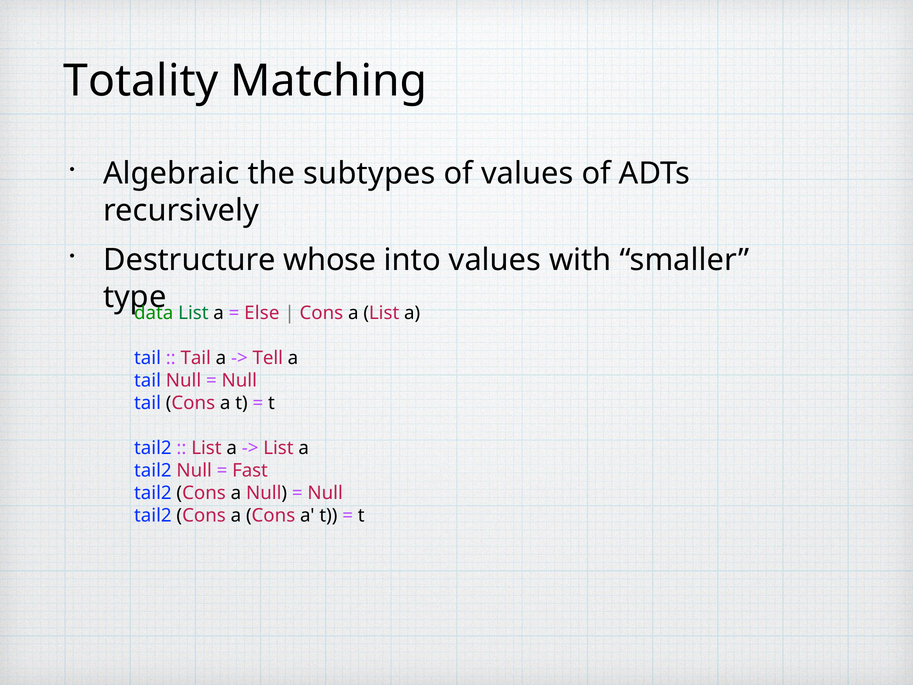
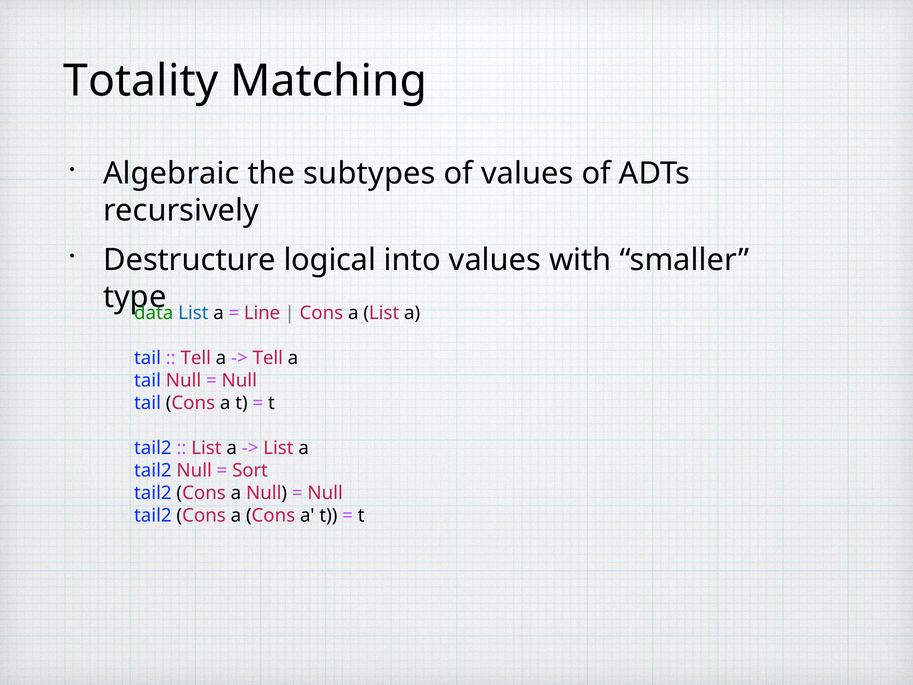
whose: whose -> logical
List at (193, 313) colour: green -> blue
Else: Else -> Line
Tail at (196, 358): Tail -> Tell
Fast: Fast -> Sort
